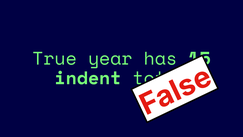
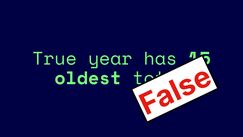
indent: indent -> oldest
